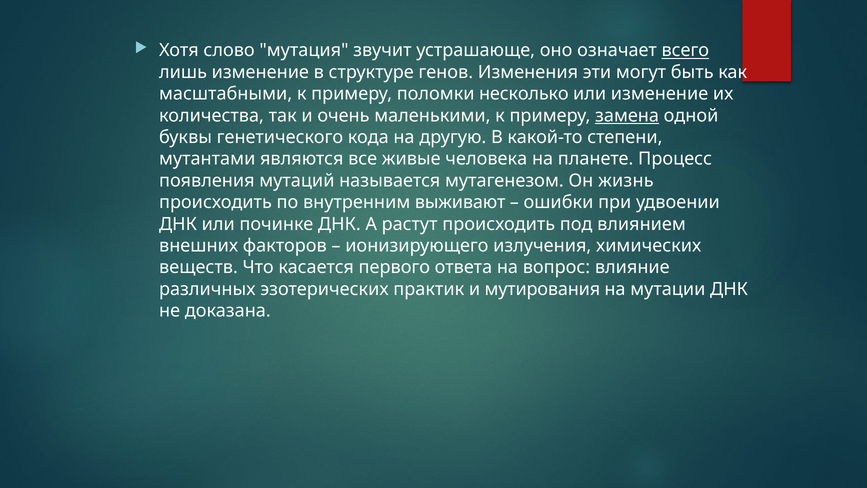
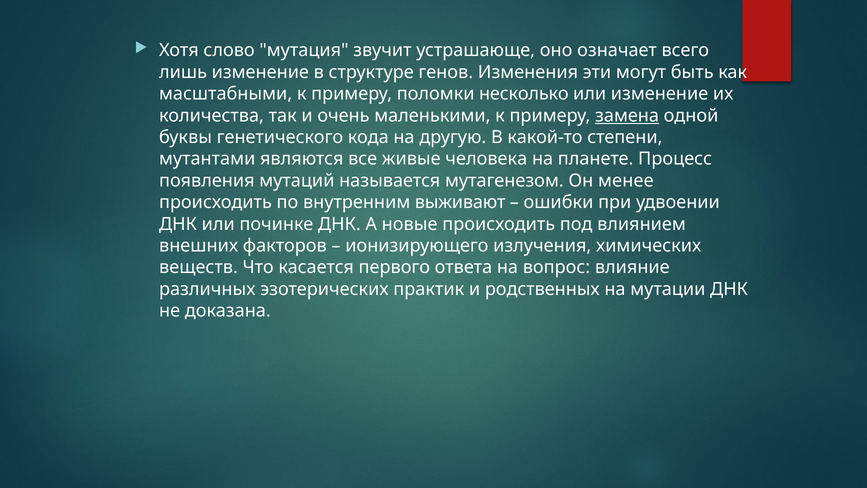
всего underline: present -> none
жизнь: жизнь -> менее
растут: растут -> новые
мутирования: мутирования -> родственных
